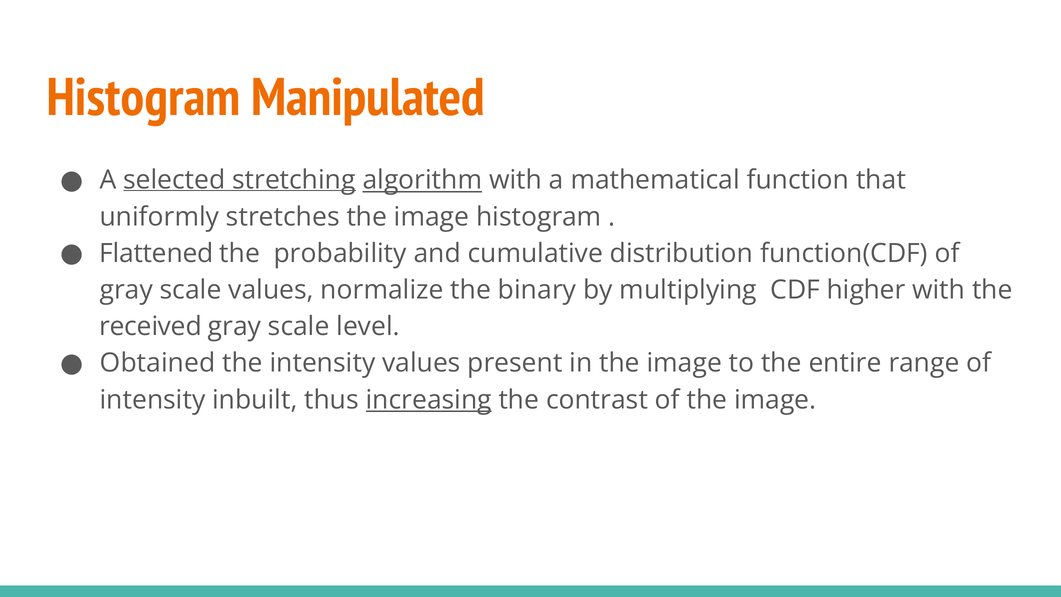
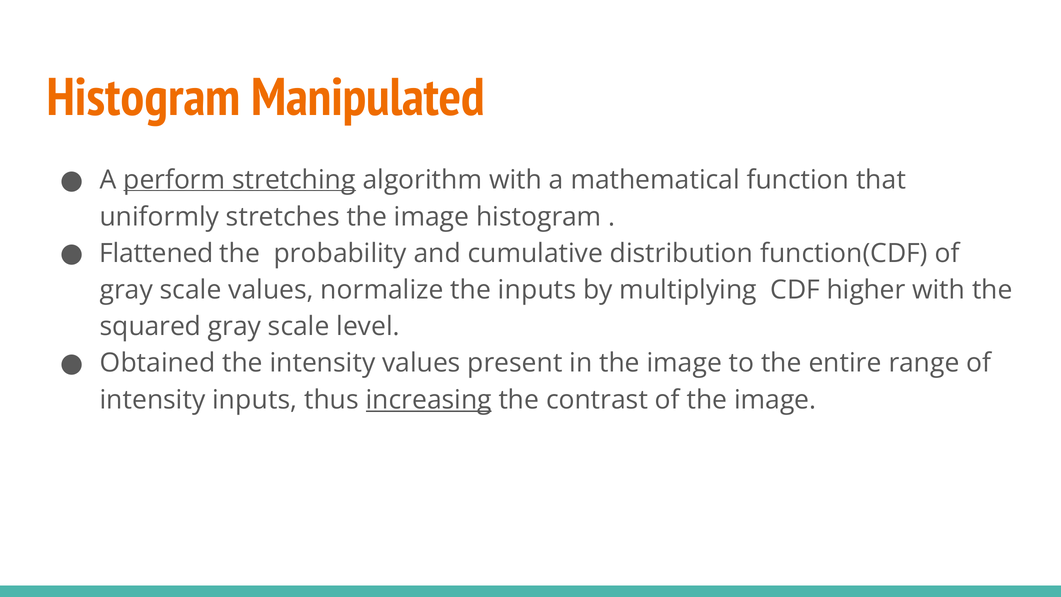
selected: selected -> perform
algorithm underline: present -> none
the binary: binary -> inputs
received: received -> squared
intensity inbuilt: inbuilt -> inputs
